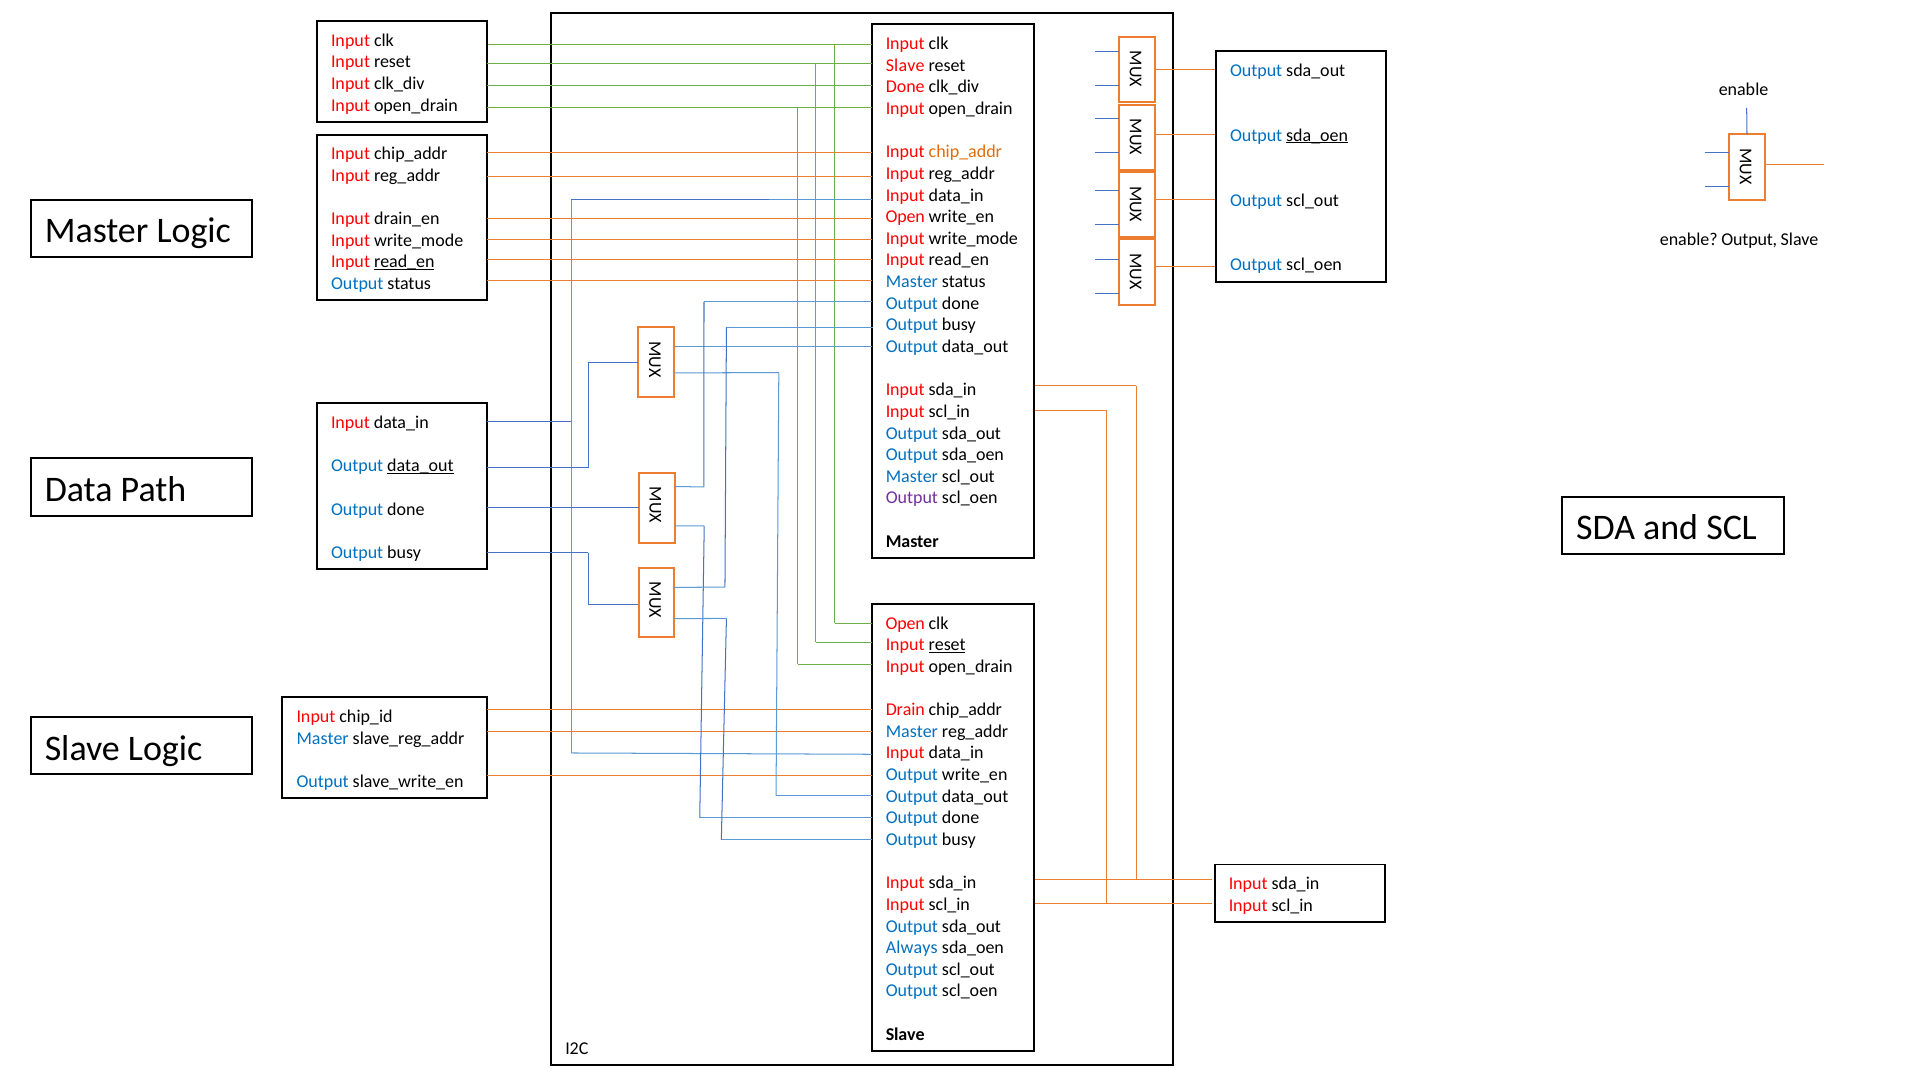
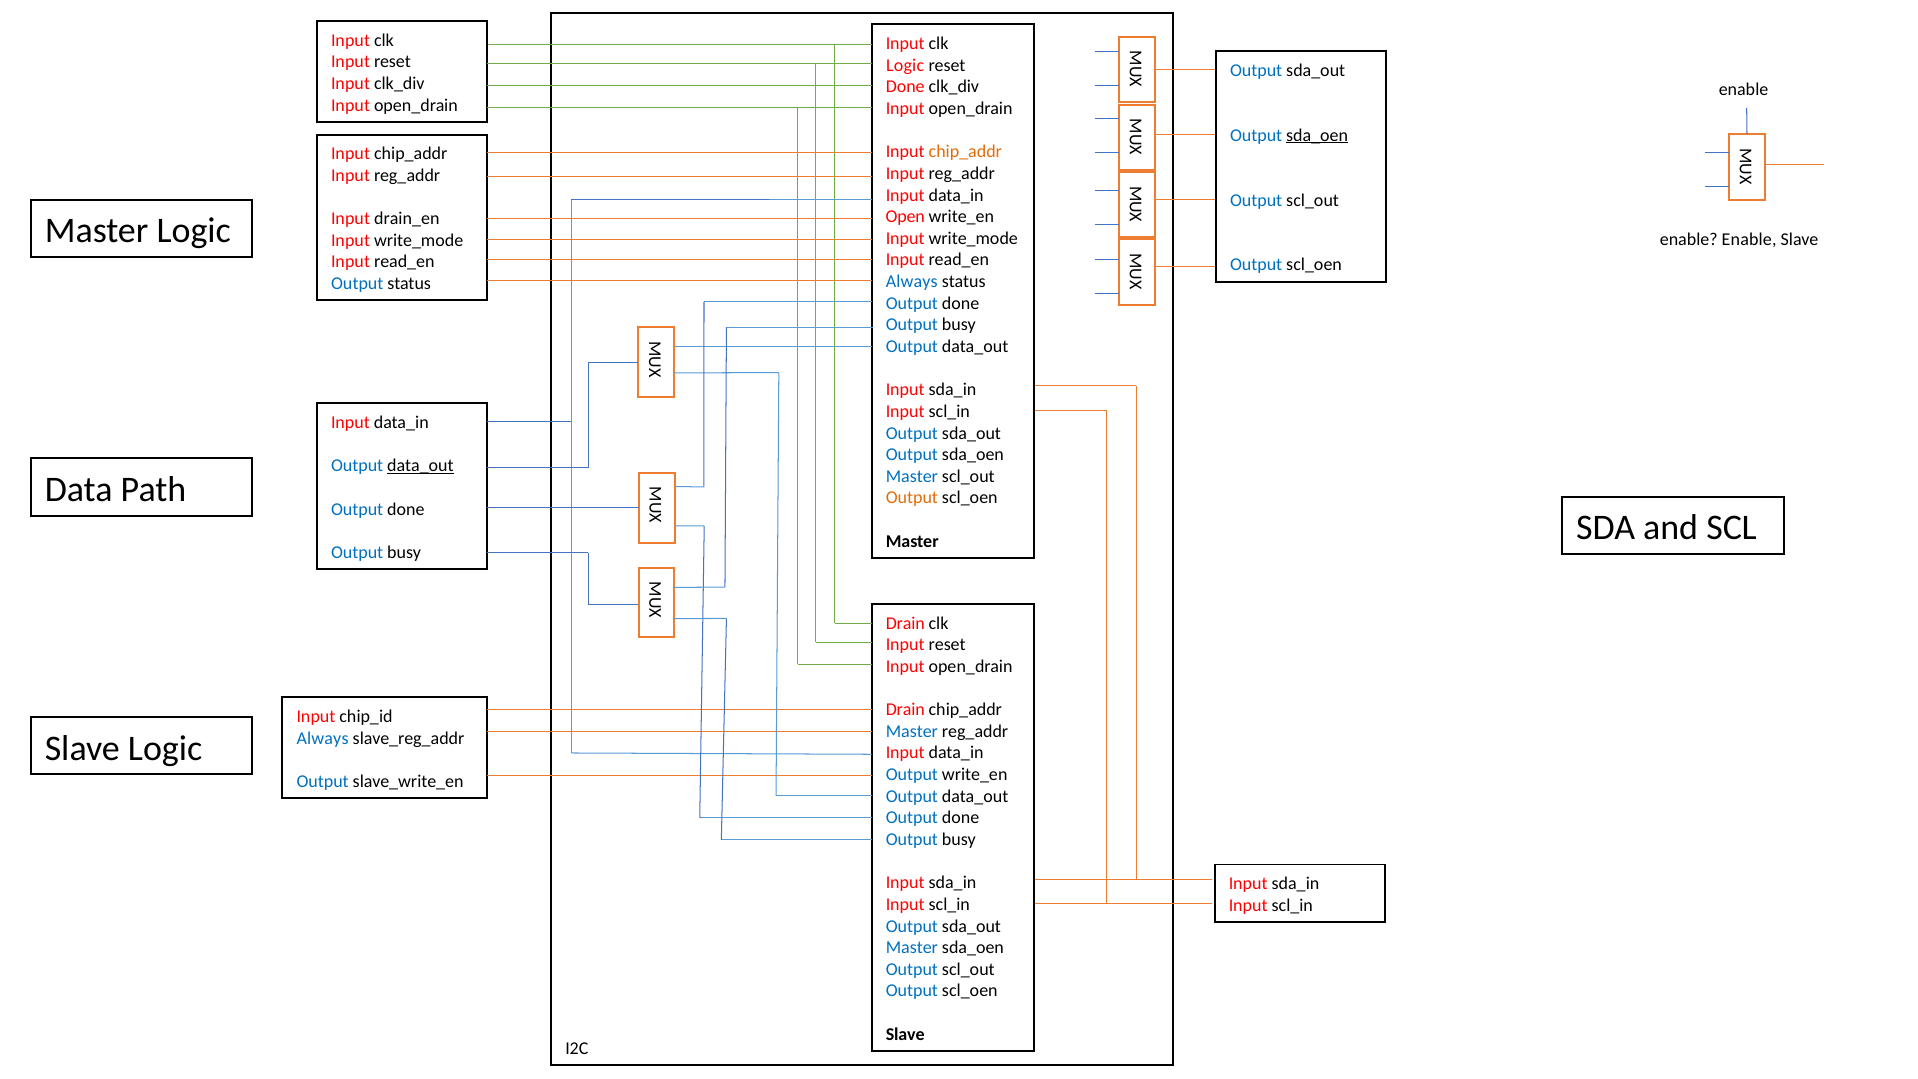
Slave at (905, 65): Slave -> Logic
Output at (1749, 239): Output -> Enable
read_en at (404, 262) underline: present -> none
Master at (912, 282): Master -> Always
Output at (912, 498) colour: purple -> orange
Open at (905, 623): Open -> Drain
reset at (947, 645) underline: present -> none
Master at (323, 738): Master -> Always
Always at (912, 948): Always -> Master
